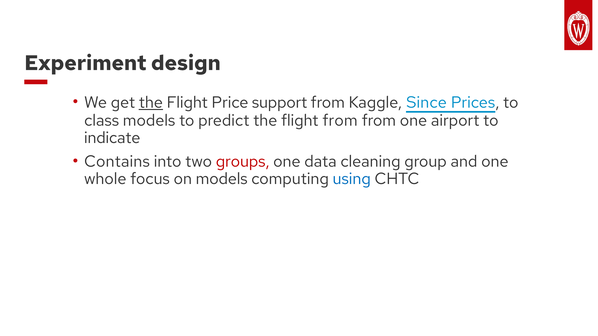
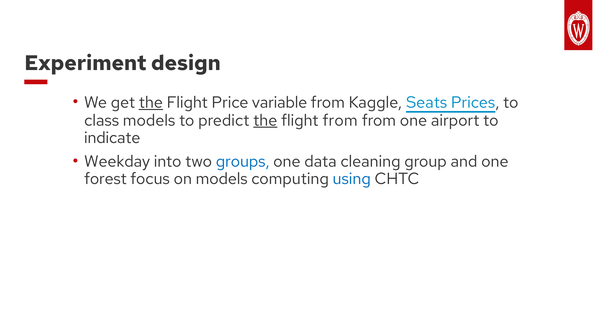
support: support -> variable
Since: Since -> Seats
the at (265, 120) underline: none -> present
Contains: Contains -> Weekday
groups colour: red -> blue
whole: whole -> forest
